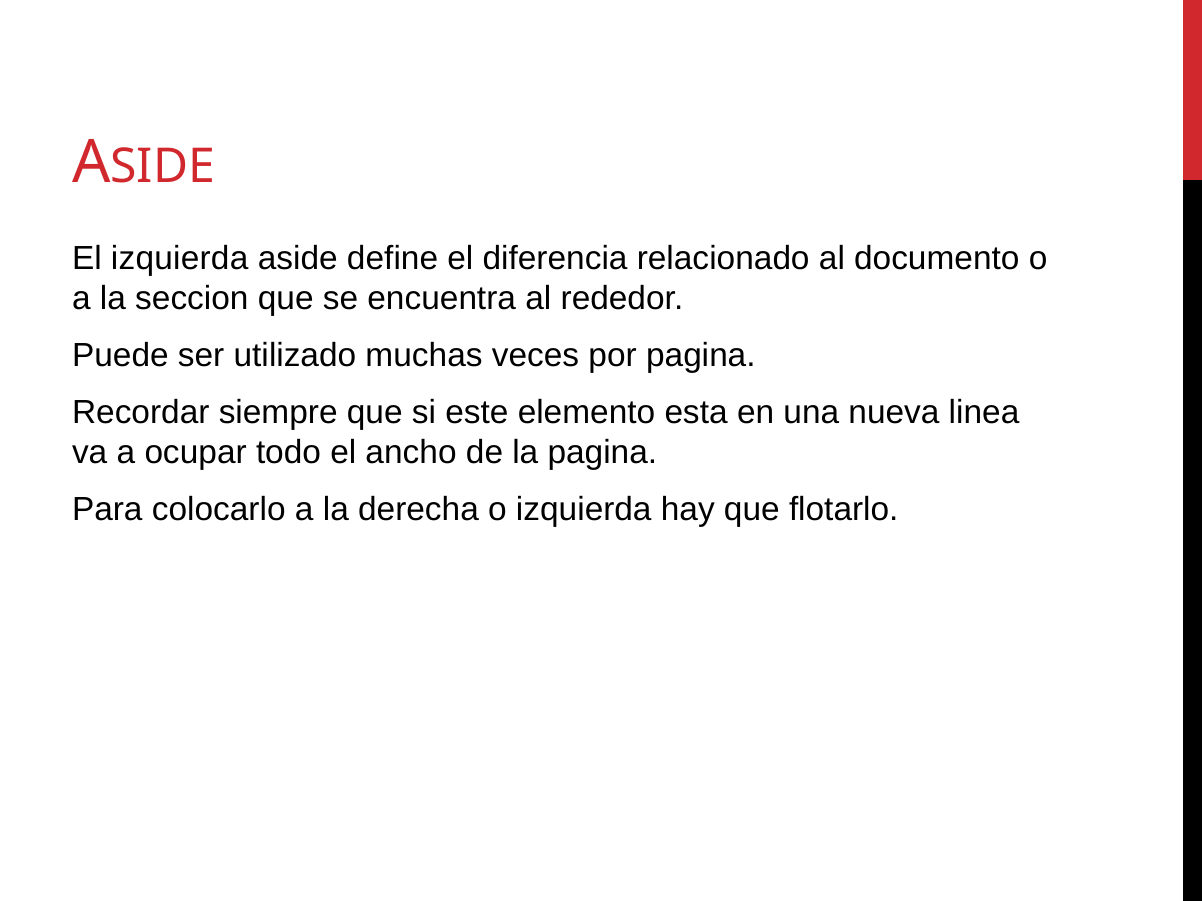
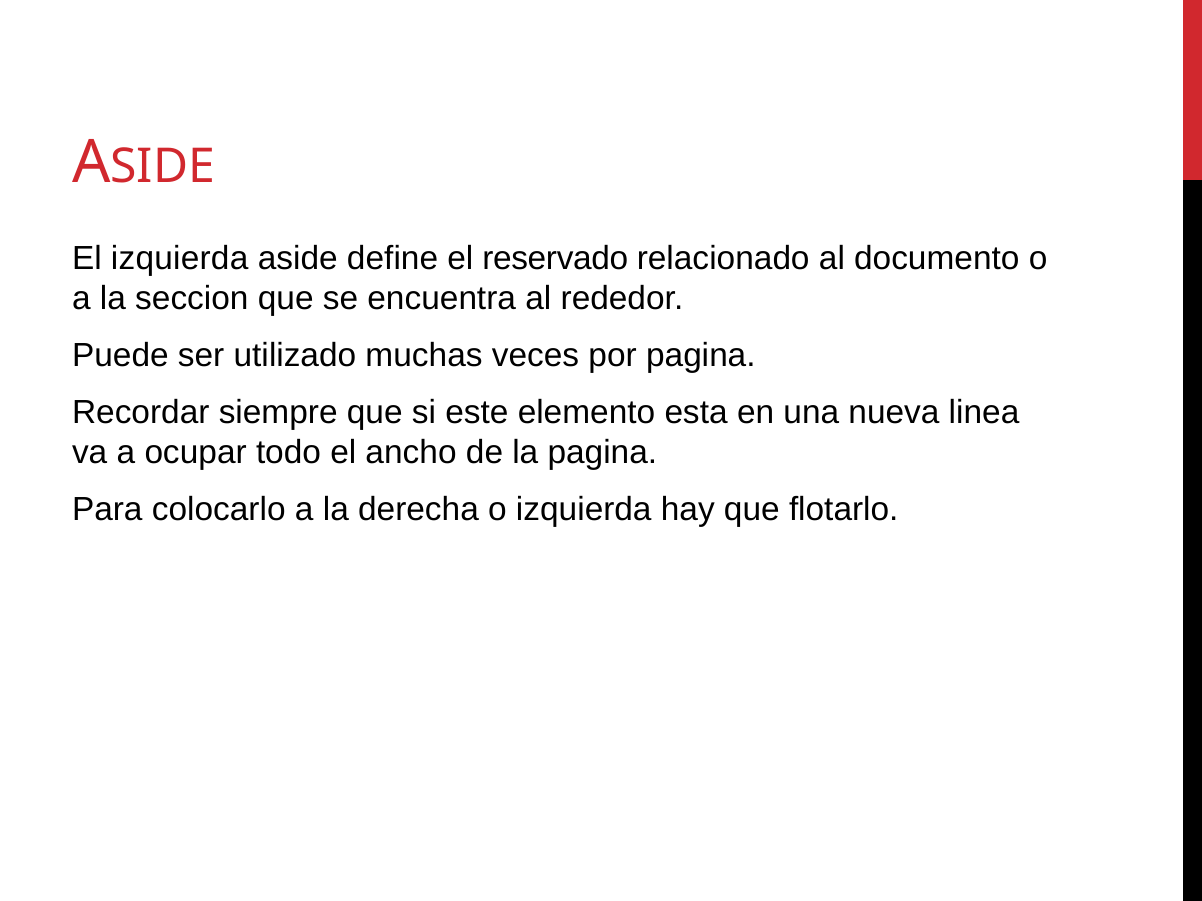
diferencia: diferencia -> reservado
